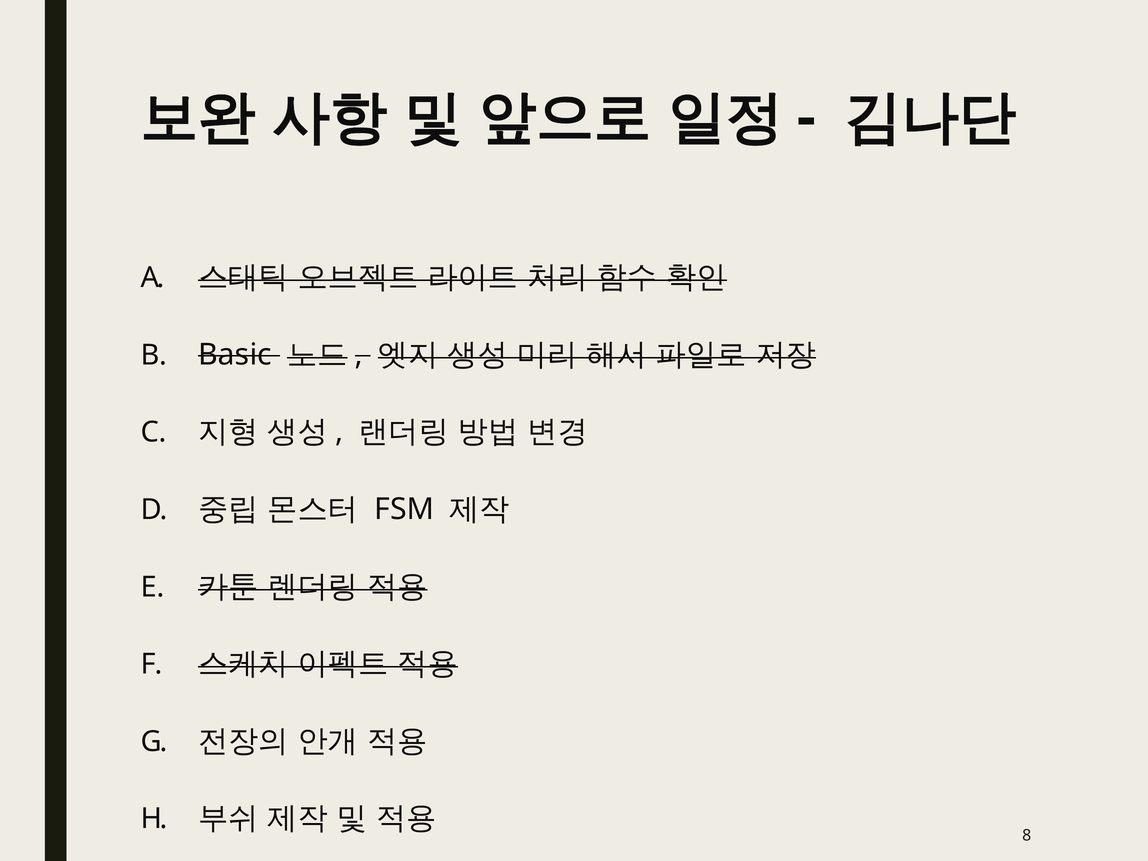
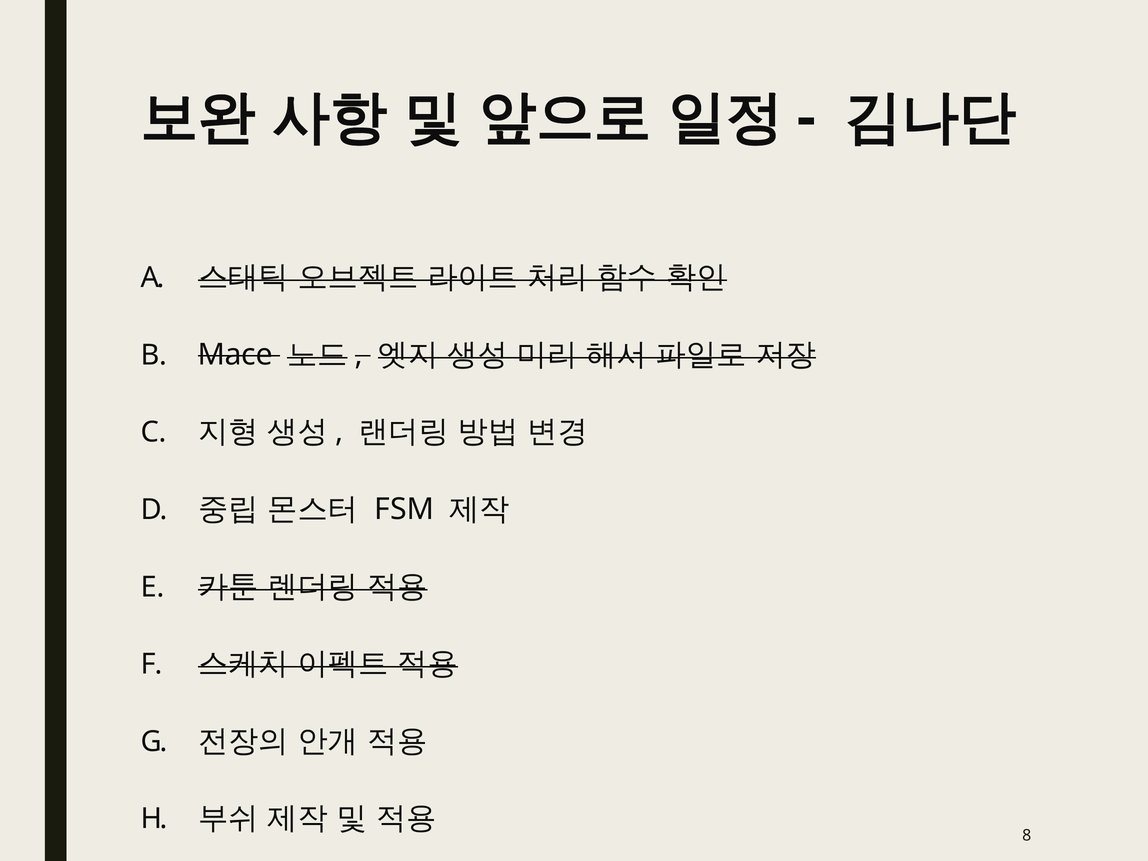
Basic: Basic -> Mace
